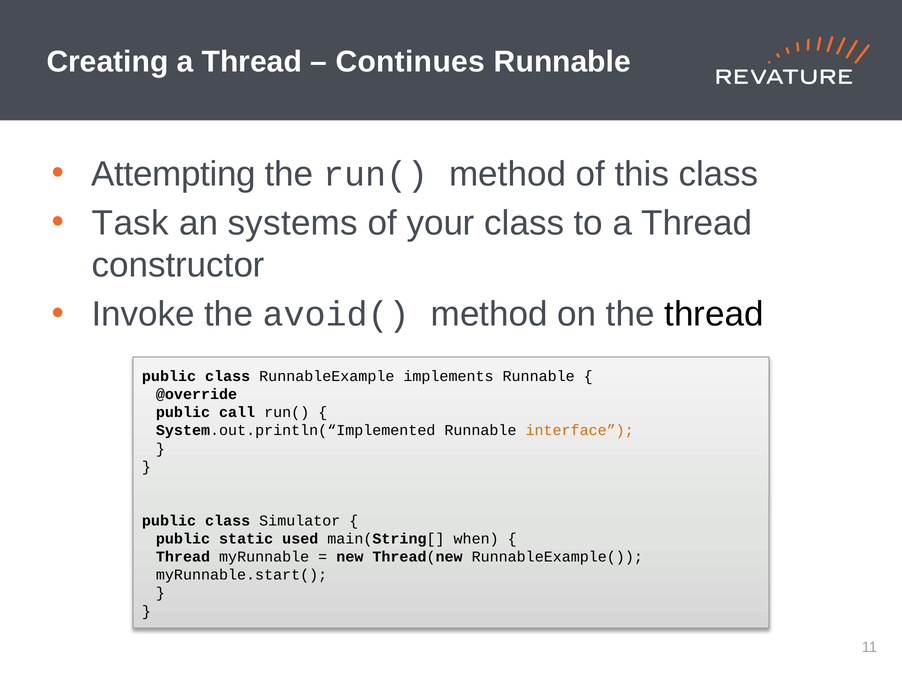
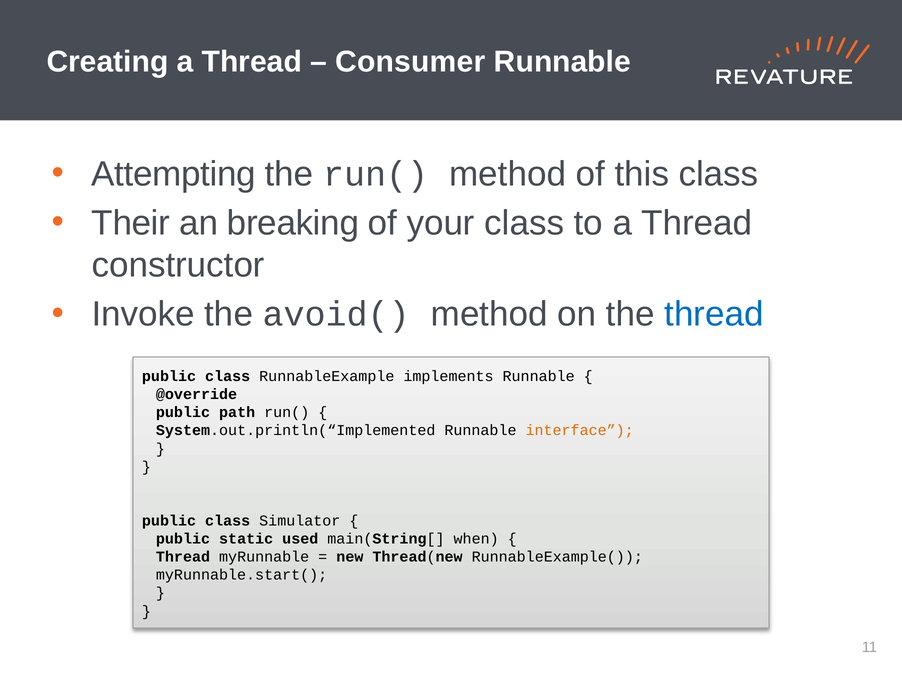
Continues: Continues -> Consumer
Task: Task -> Their
systems: systems -> breaking
thread at (714, 314) colour: black -> blue
call: call -> path
